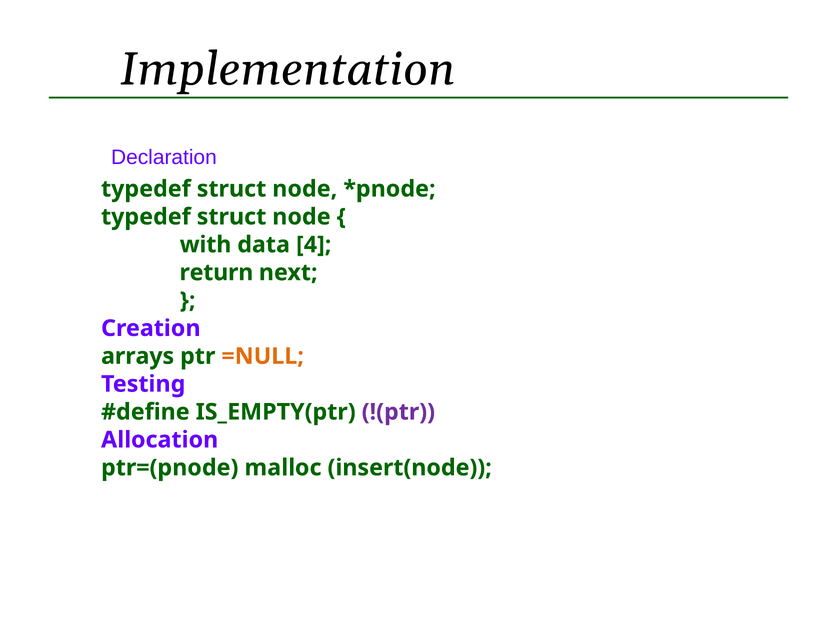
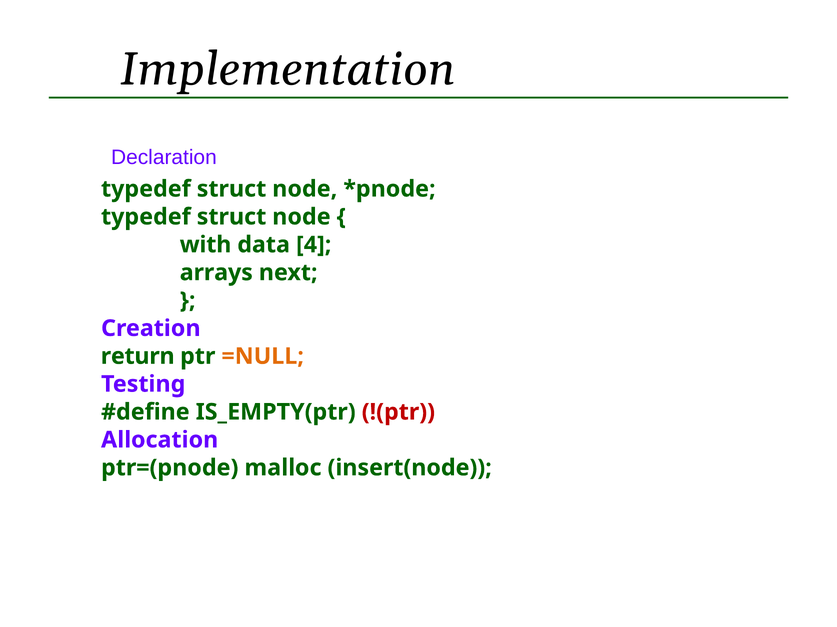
return: return -> arrays
arrays: arrays -> return
!(ptr colour: purple -> red
